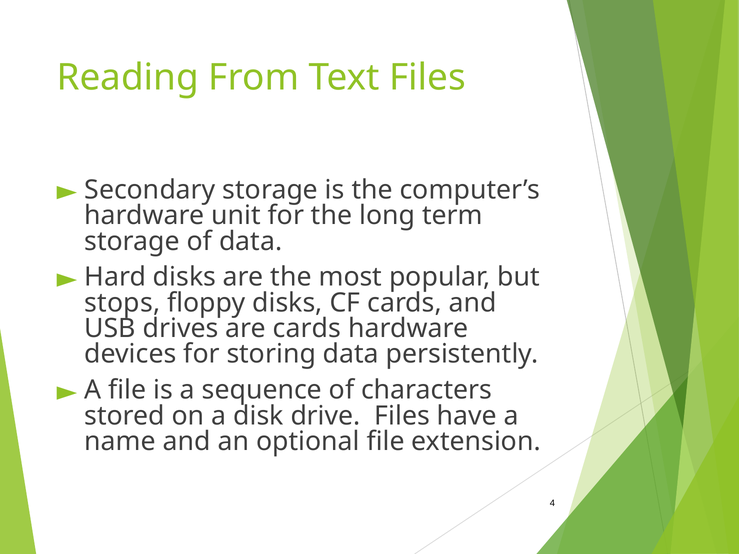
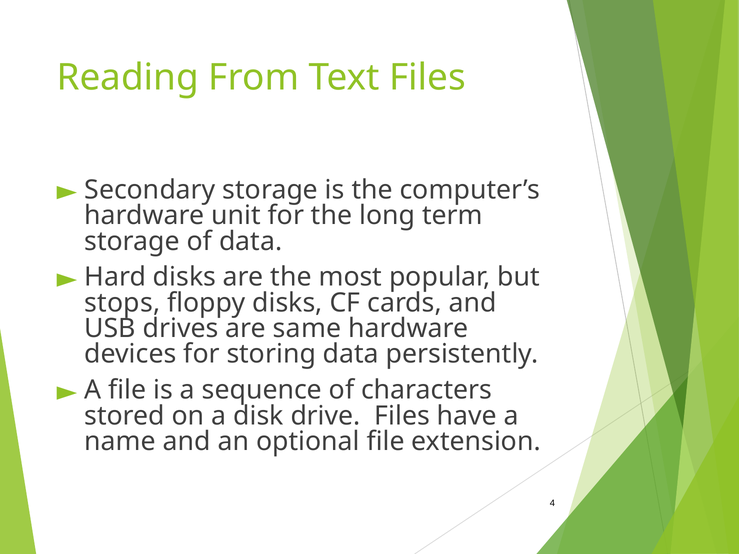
are cards: cards -> same
